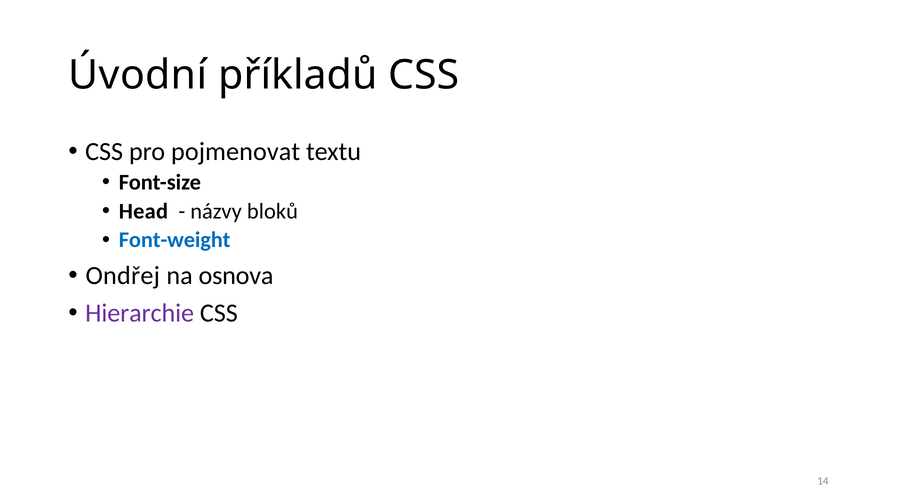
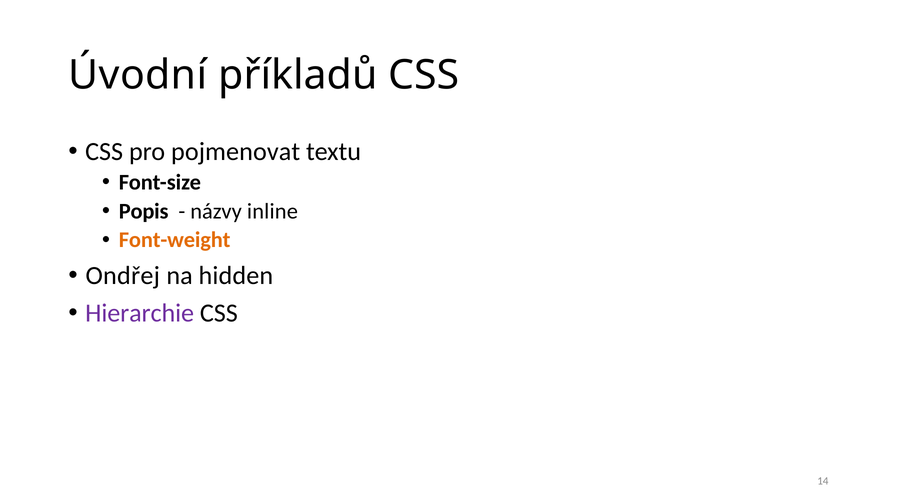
Head: Head -> Popis
bloků: bloků -> inline
Font-weight colour: blue -> orange
osnova: osnova -> hidden
